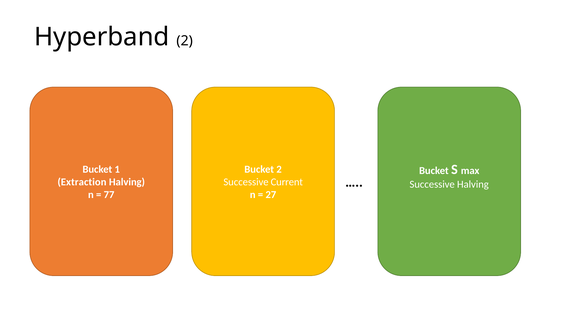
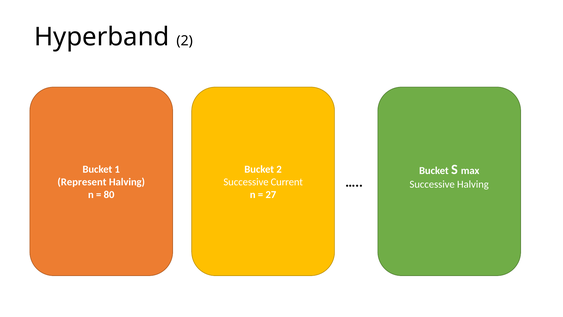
Extraction: Extraction -> Represent
77: 77 -> 80
